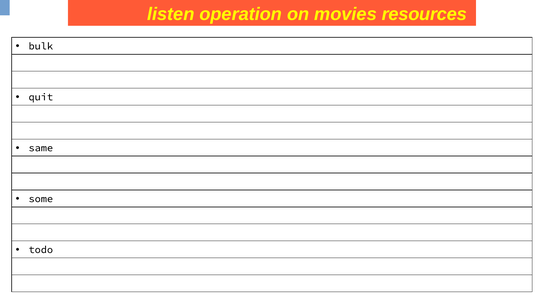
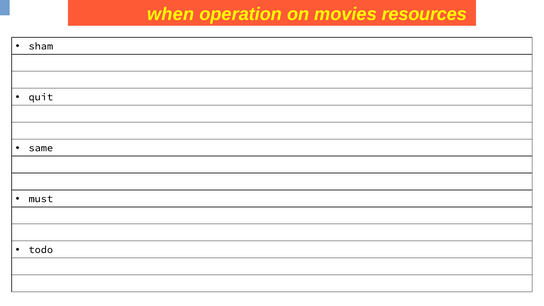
listen: listen -> when
bulk: bulk -> sham
some: some -> must
